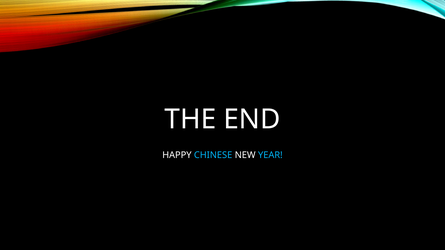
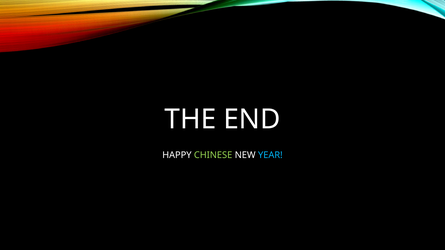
CHINESE colour: light blue -> light green
